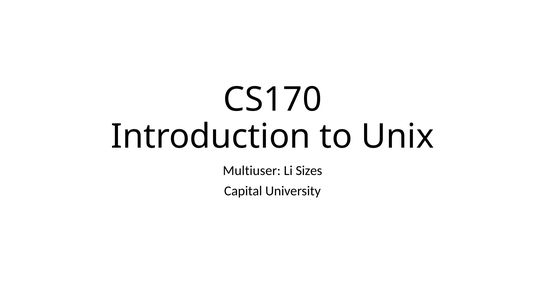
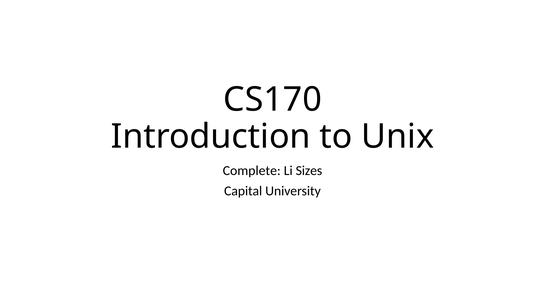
Multiuser: Multiuser -> Complete
